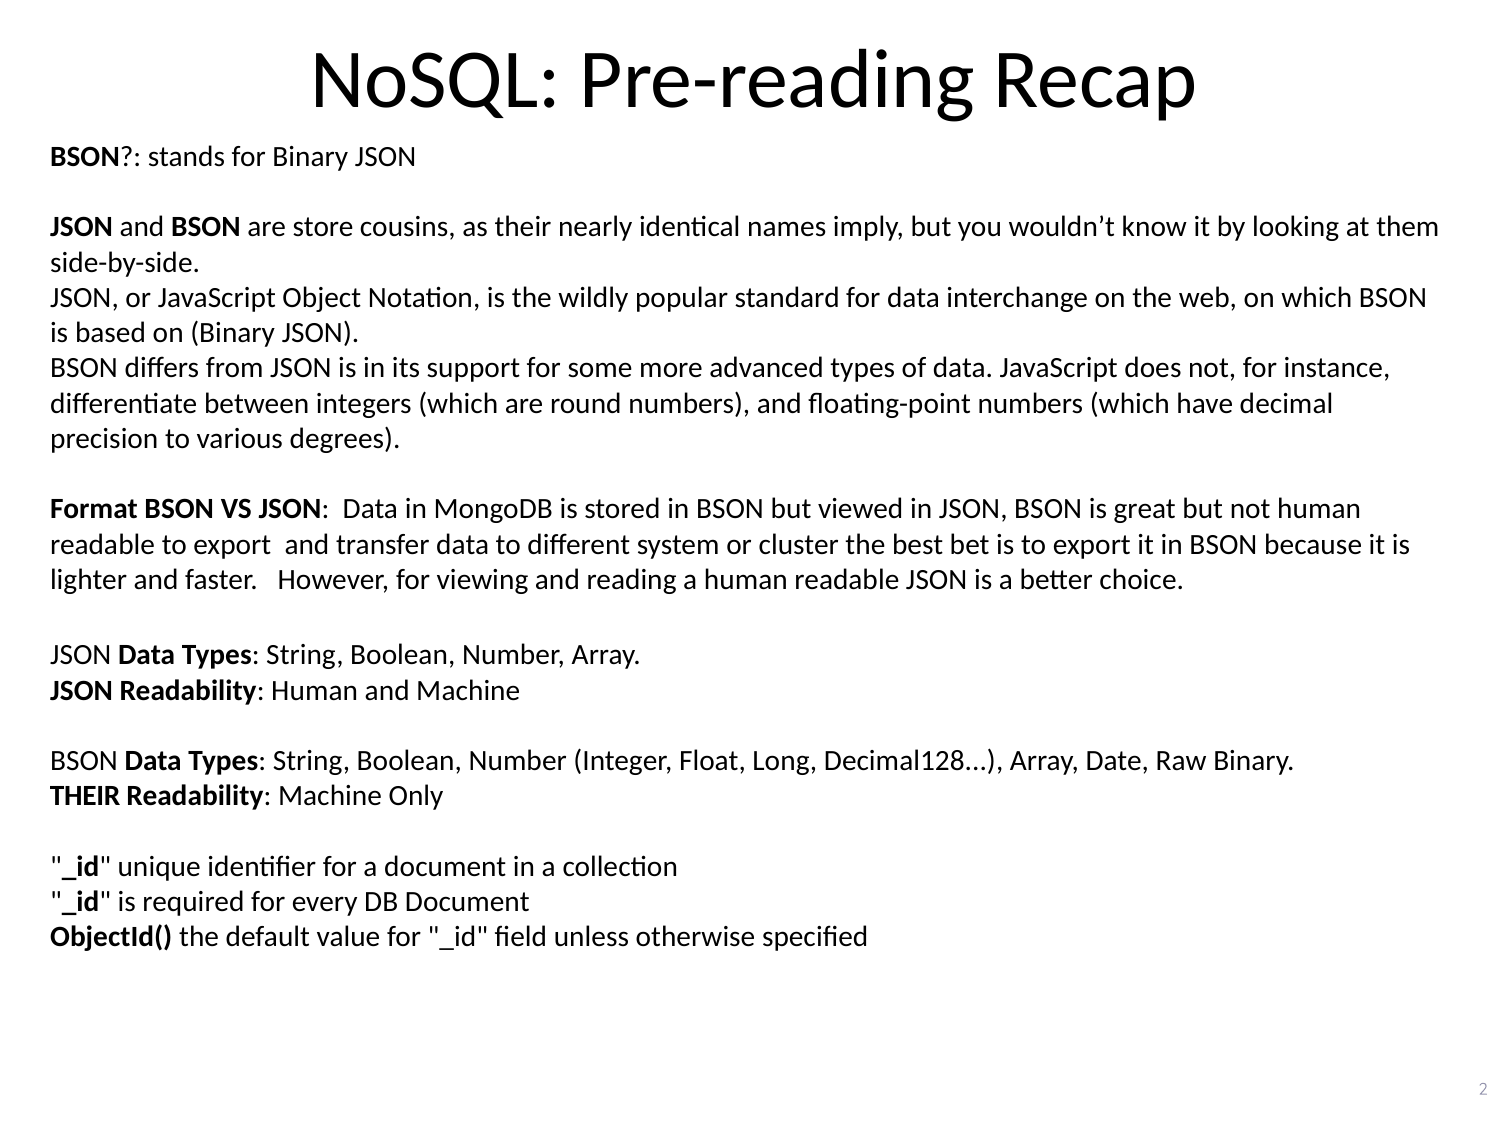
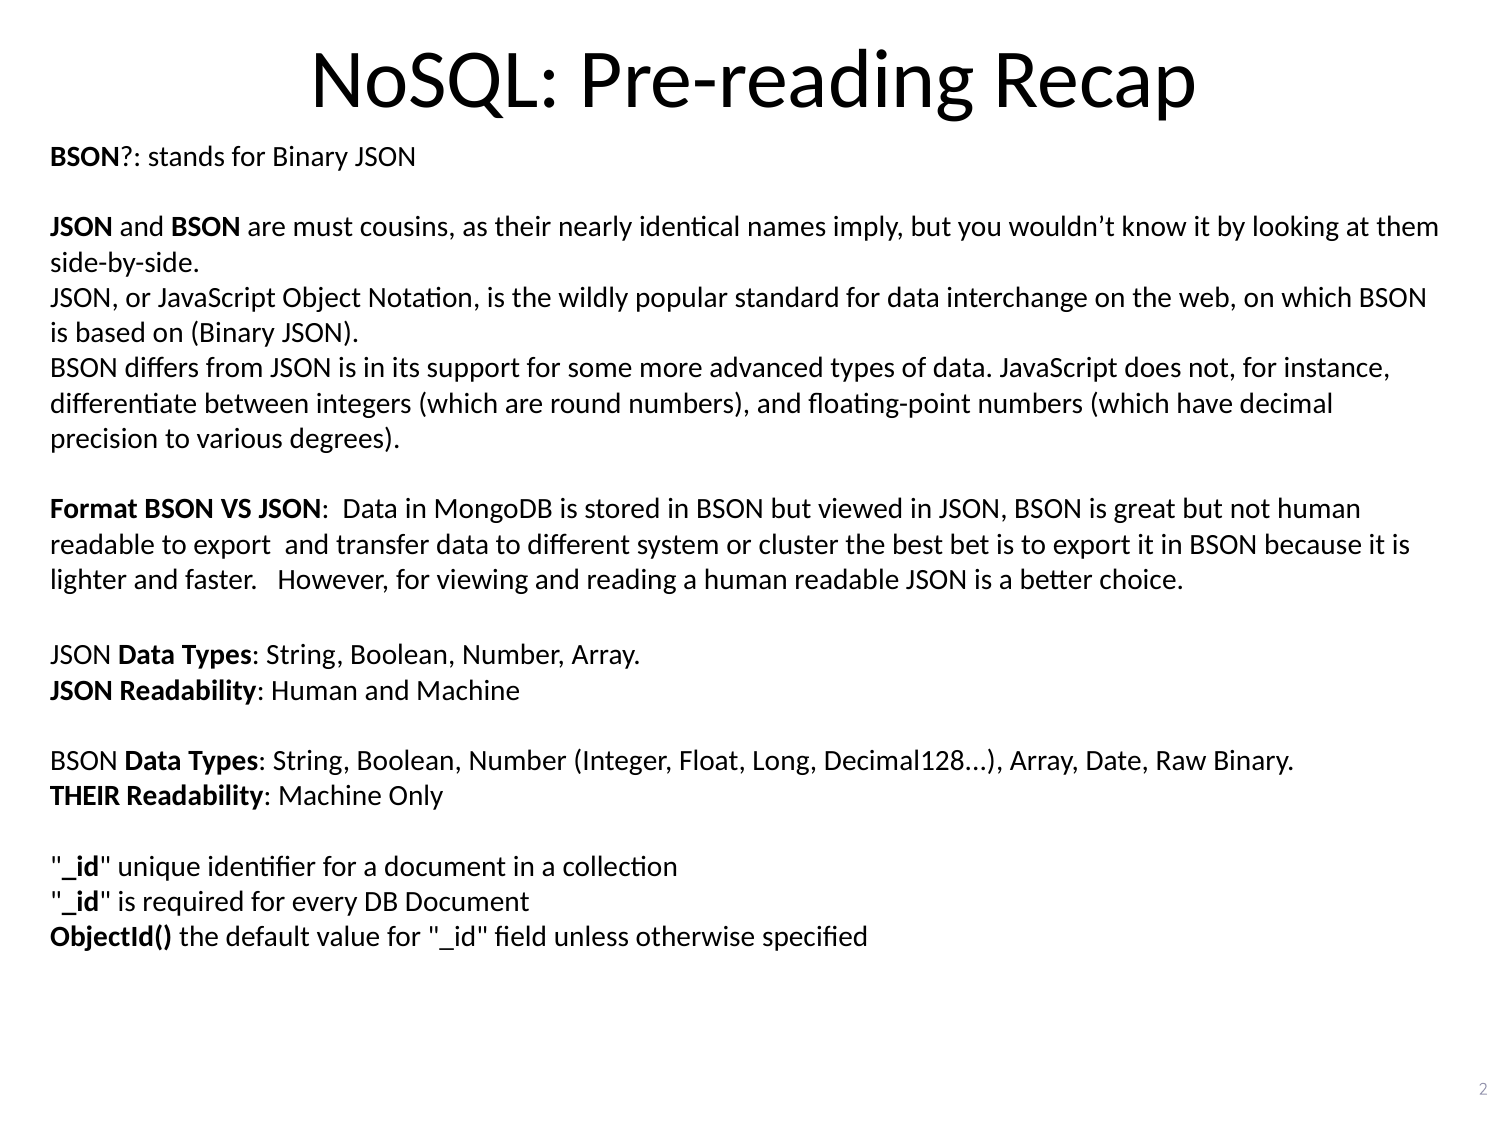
store: store -> must
